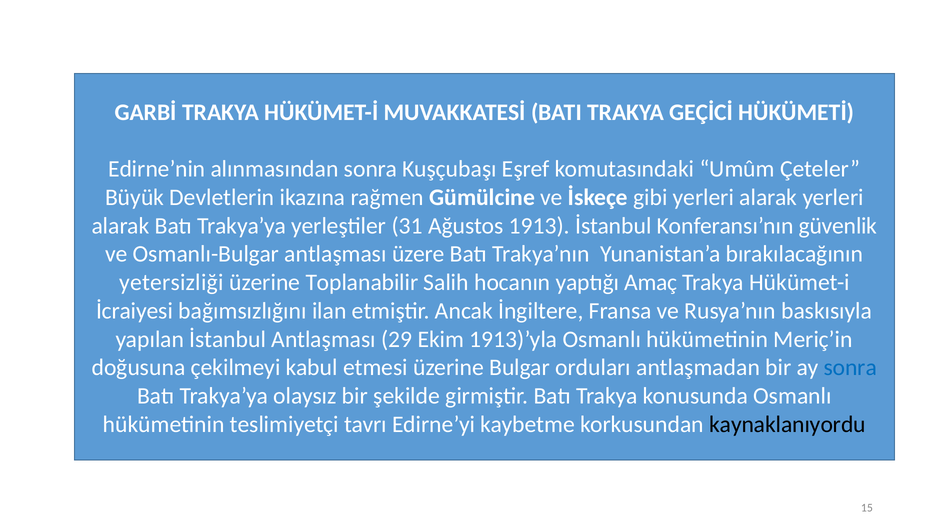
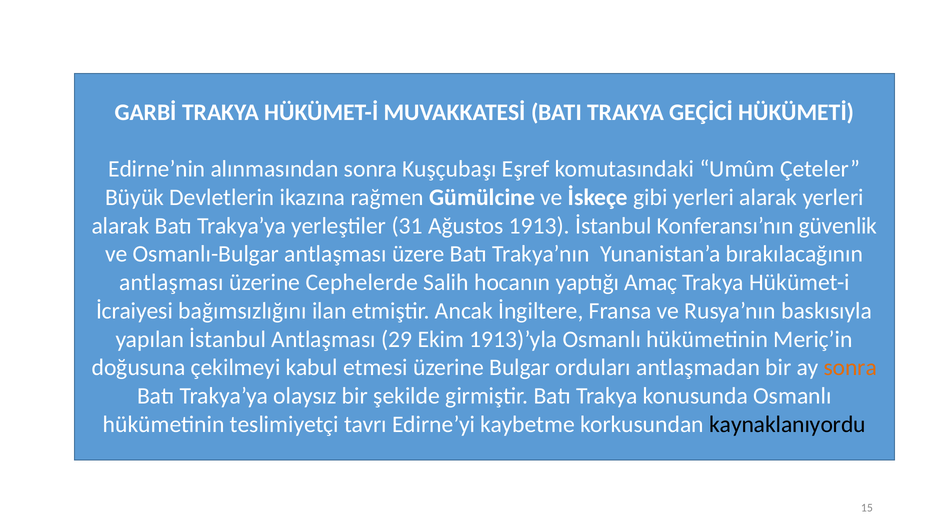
yetersizliği at (171, 282): yetersizliği -> antlaşması
Toplanabilir: Toplanabilir -> Cephelerde
sonra at (850, 367) colour: blue -> orange
